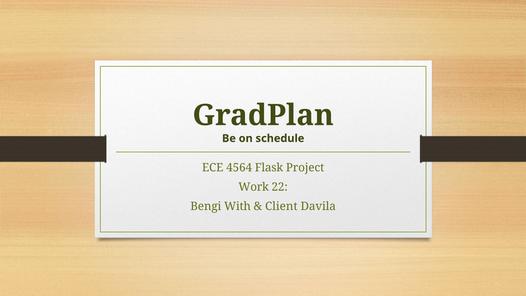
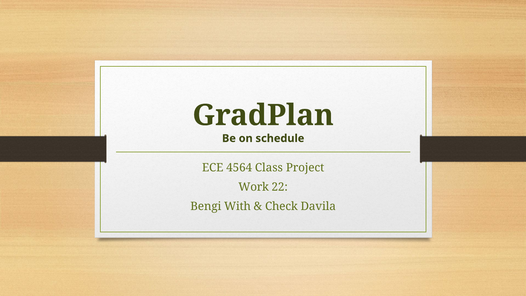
Flask: Flask -> Class
Client: Client -> Check
